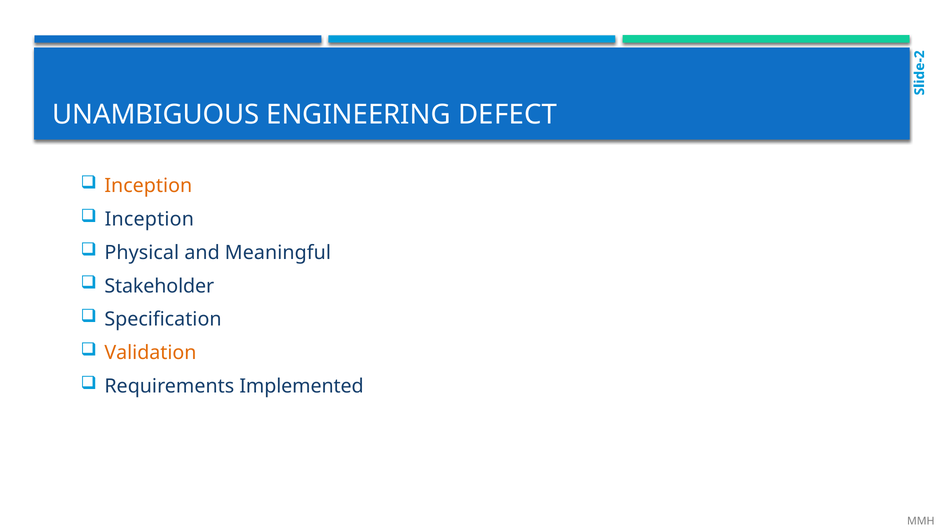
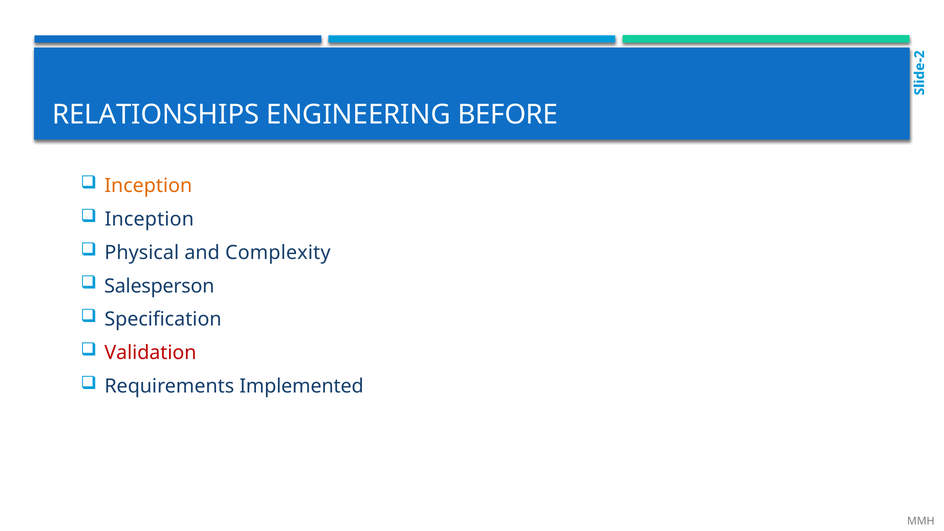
UNAMBIGUOUS: UNAMBIGUOUS -> RELATIONSHIPS
DEFECT: DEFECT -> BEFORE
Meaningful: Meaningful -> Complexity
Stakeholder: Stakeholder -> Salesperson
Validation colour: orange -> red
